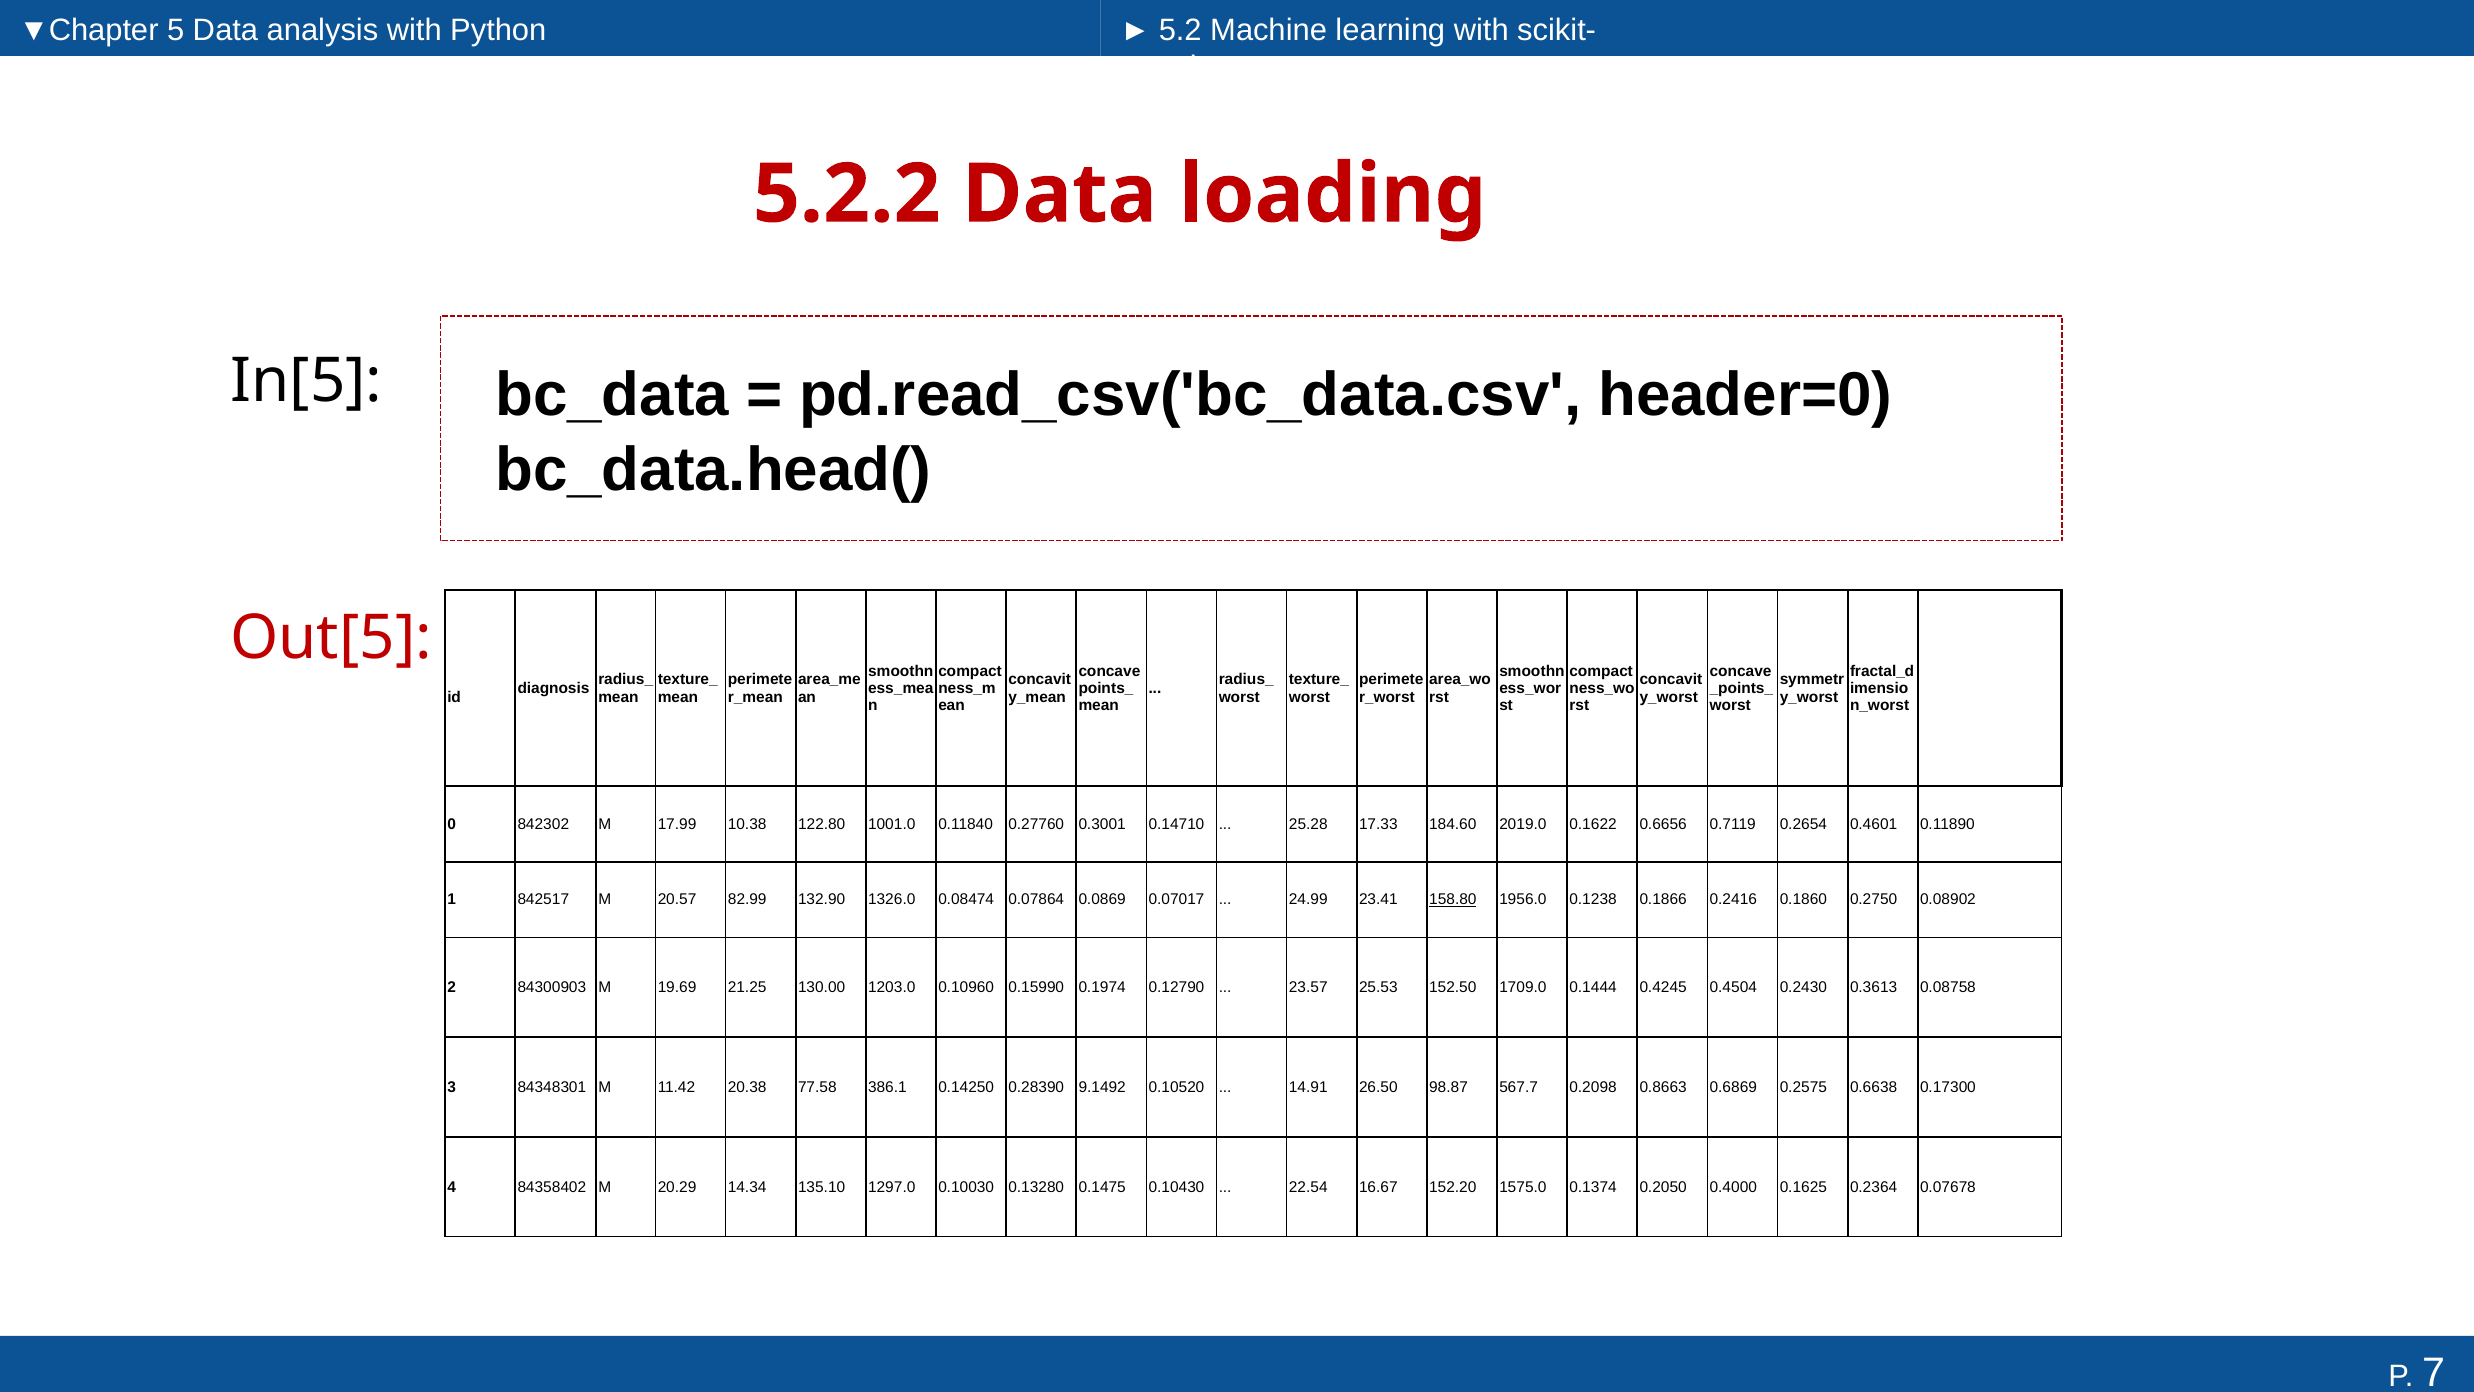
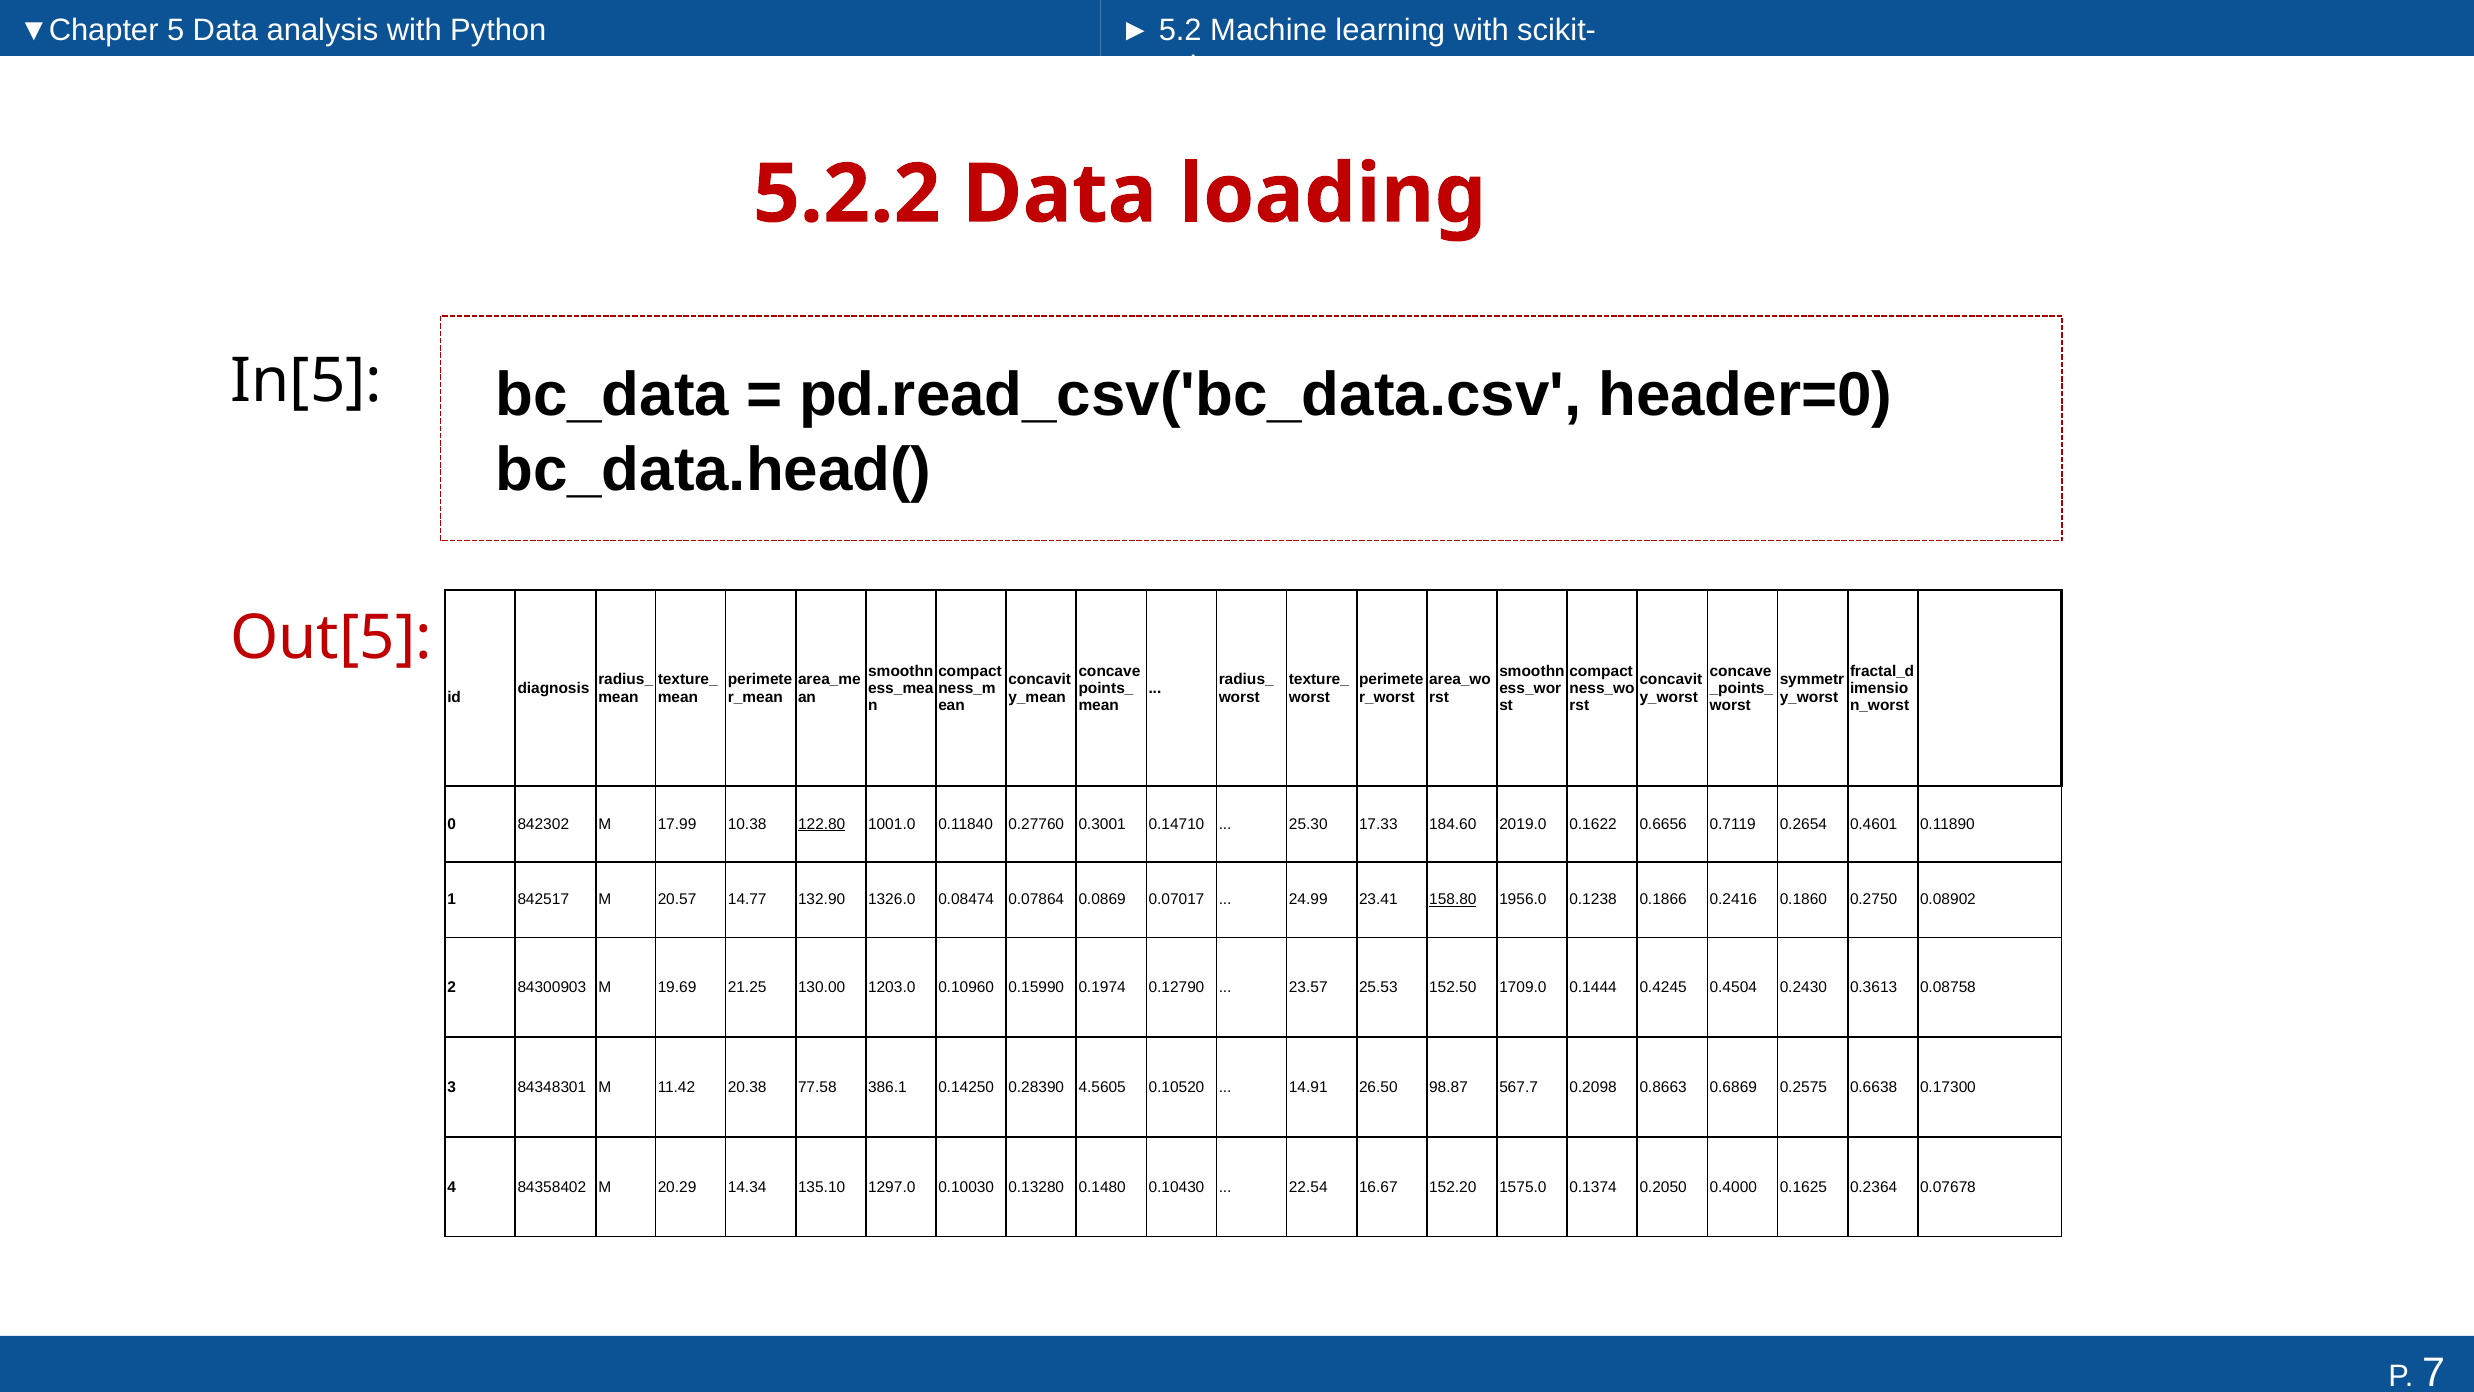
122.80 underline: none -> present
25.28: 25.28 -> 25.30
82.99: 82.99 -> 14.77
9.1492: 9.1492 -> 4.5605
0.1475: 0.1475 -> 0.1480
